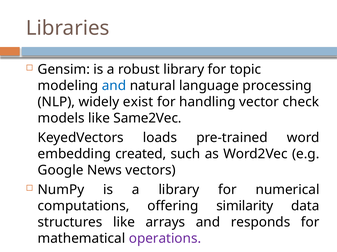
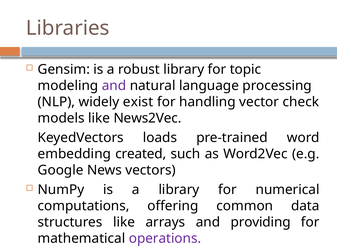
and at (114, 86) colour: blue -> purple
Same2Vec: Same2Vec -> News2Vec
similarity: similarity -> common
responds: responds -> providing
